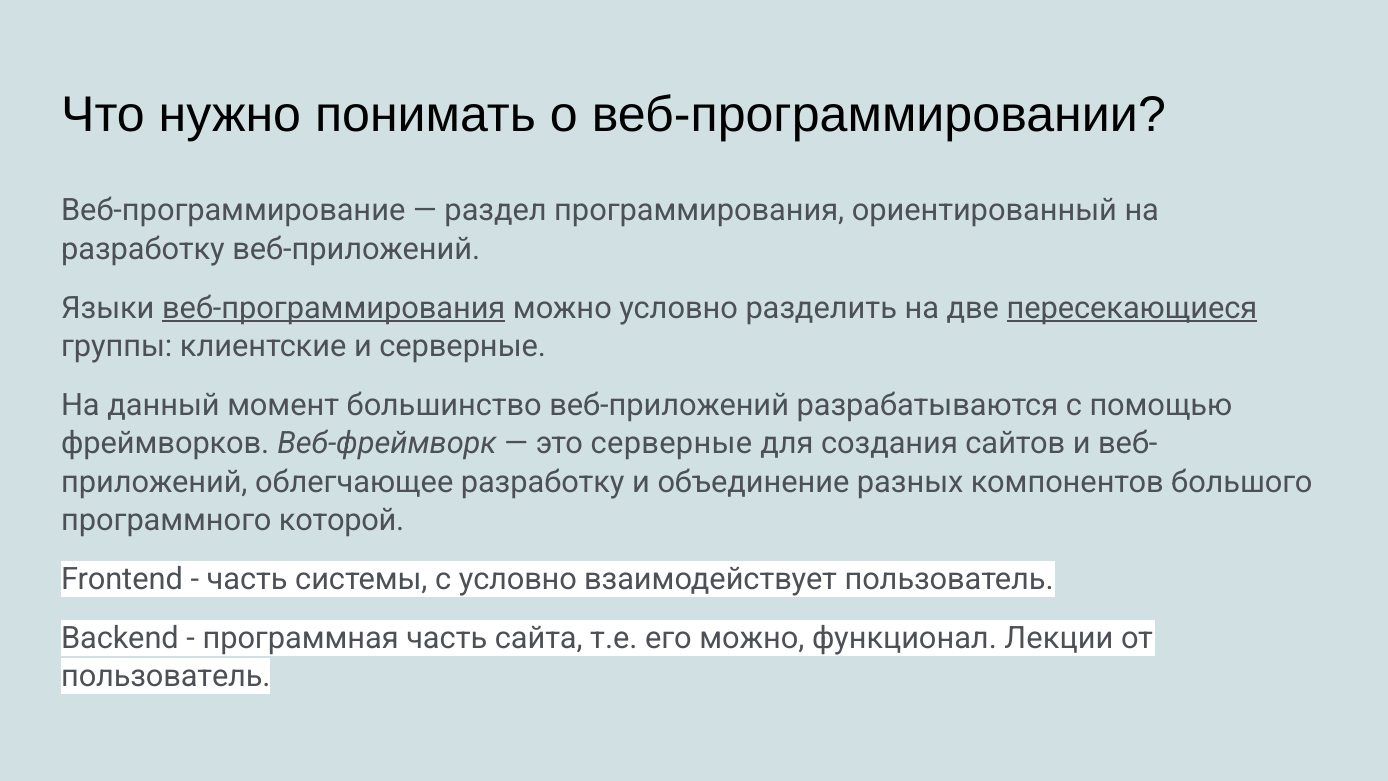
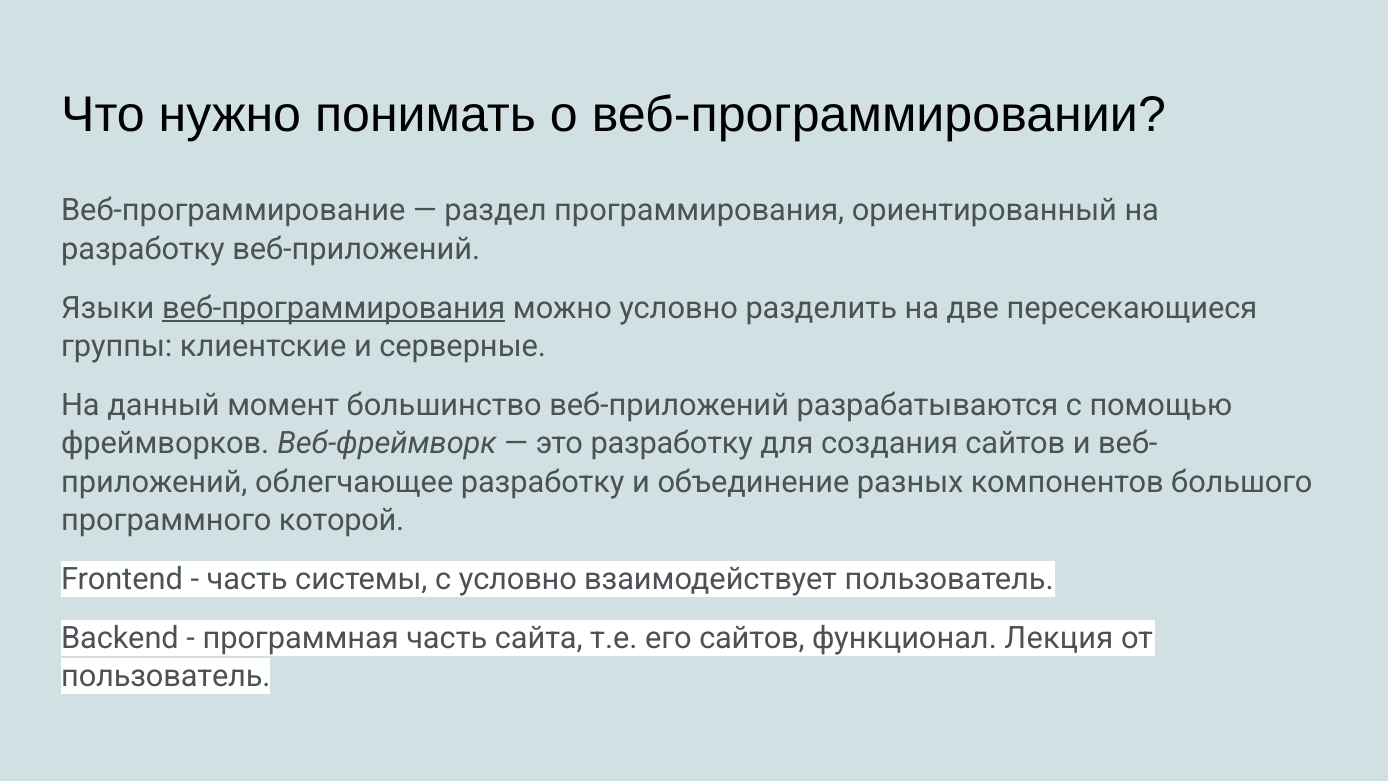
пересекающиеся underline: present -> none
это серверные: серверные -> разработку
его можно: можно -> сайтов
Лекции: Лекции -> Лекция
